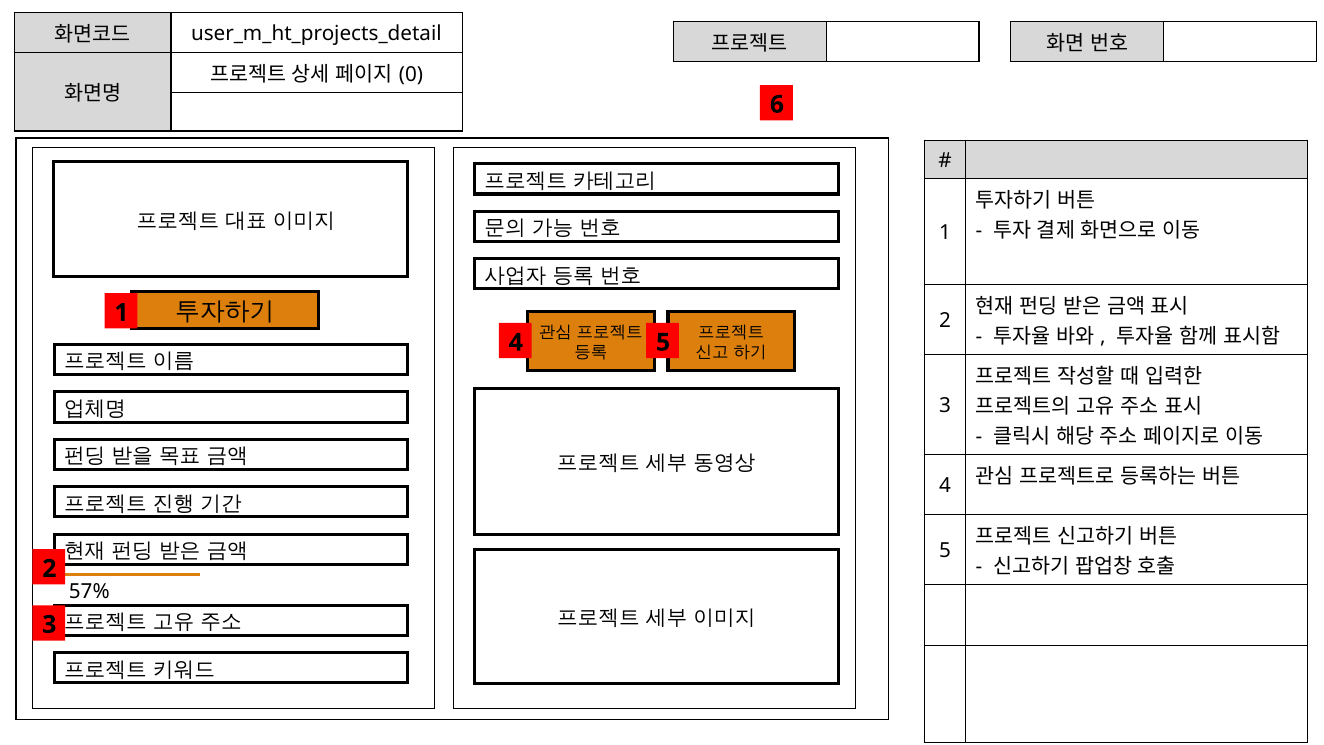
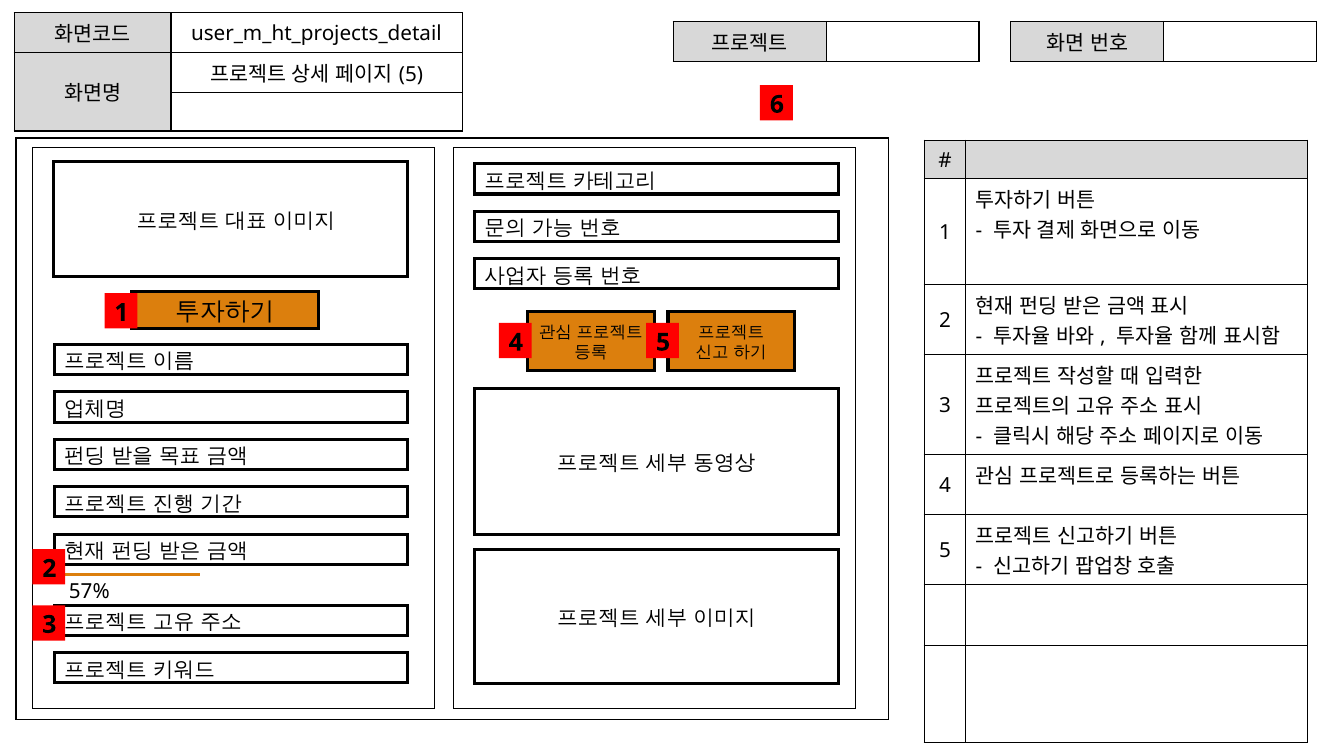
0 at (411, 75): 0 -> 5
